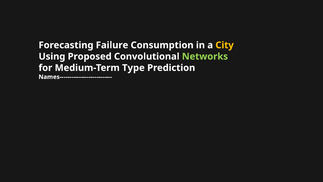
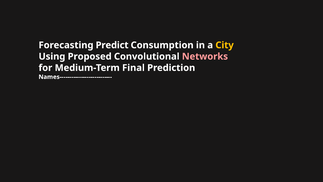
Failure: Failure -> Predict
Networks colour: light green -> pink
Type: Type -> Final
